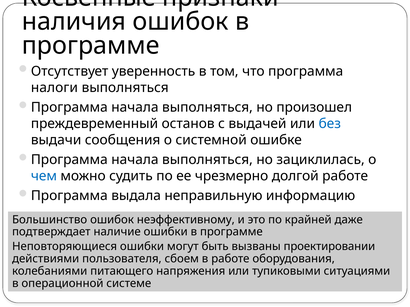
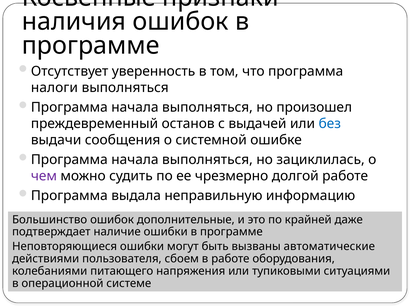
чем colour: blue -> purple
неэффективному: неэффективному -> дополнительные
проектировании: проектировании -> автоматические
